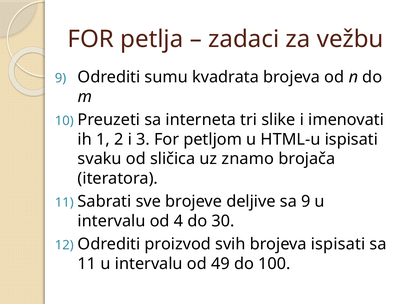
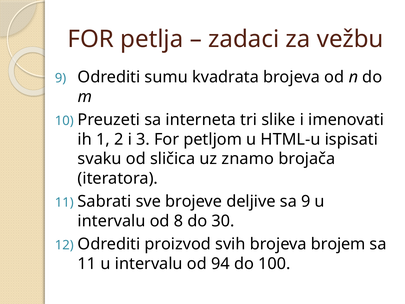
4: 4 -> 8
brojeva ispisati: ispisati -> brojem
49: 49 -> 94
